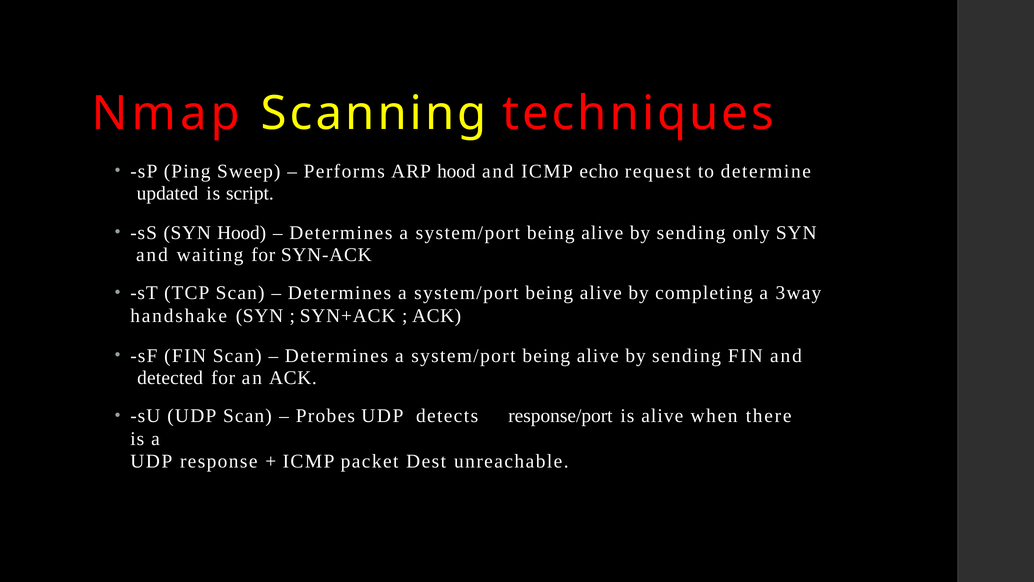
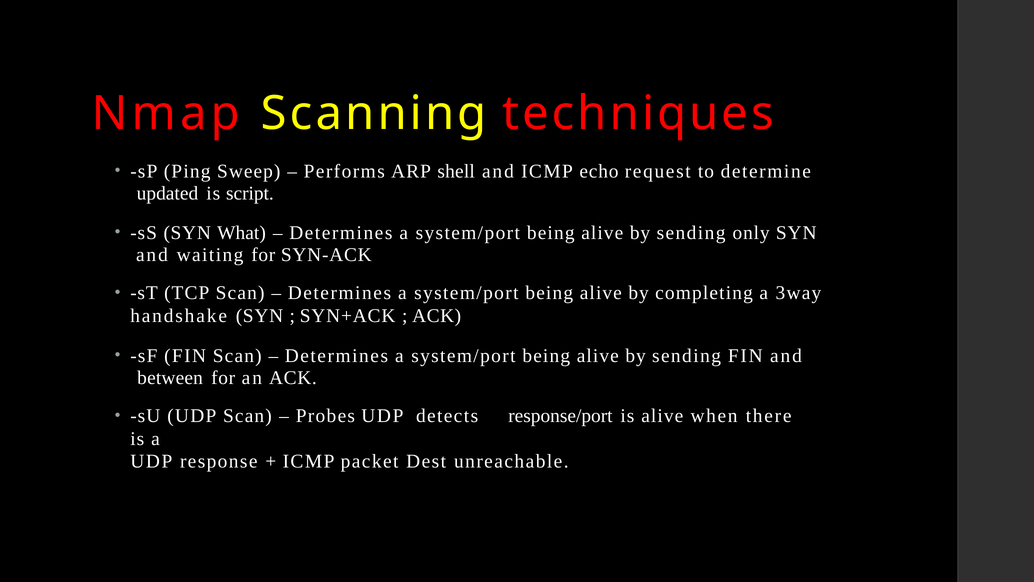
ARP hood: hood -> shell
SYN Hood: Hood -> What
detected: detected -> between
